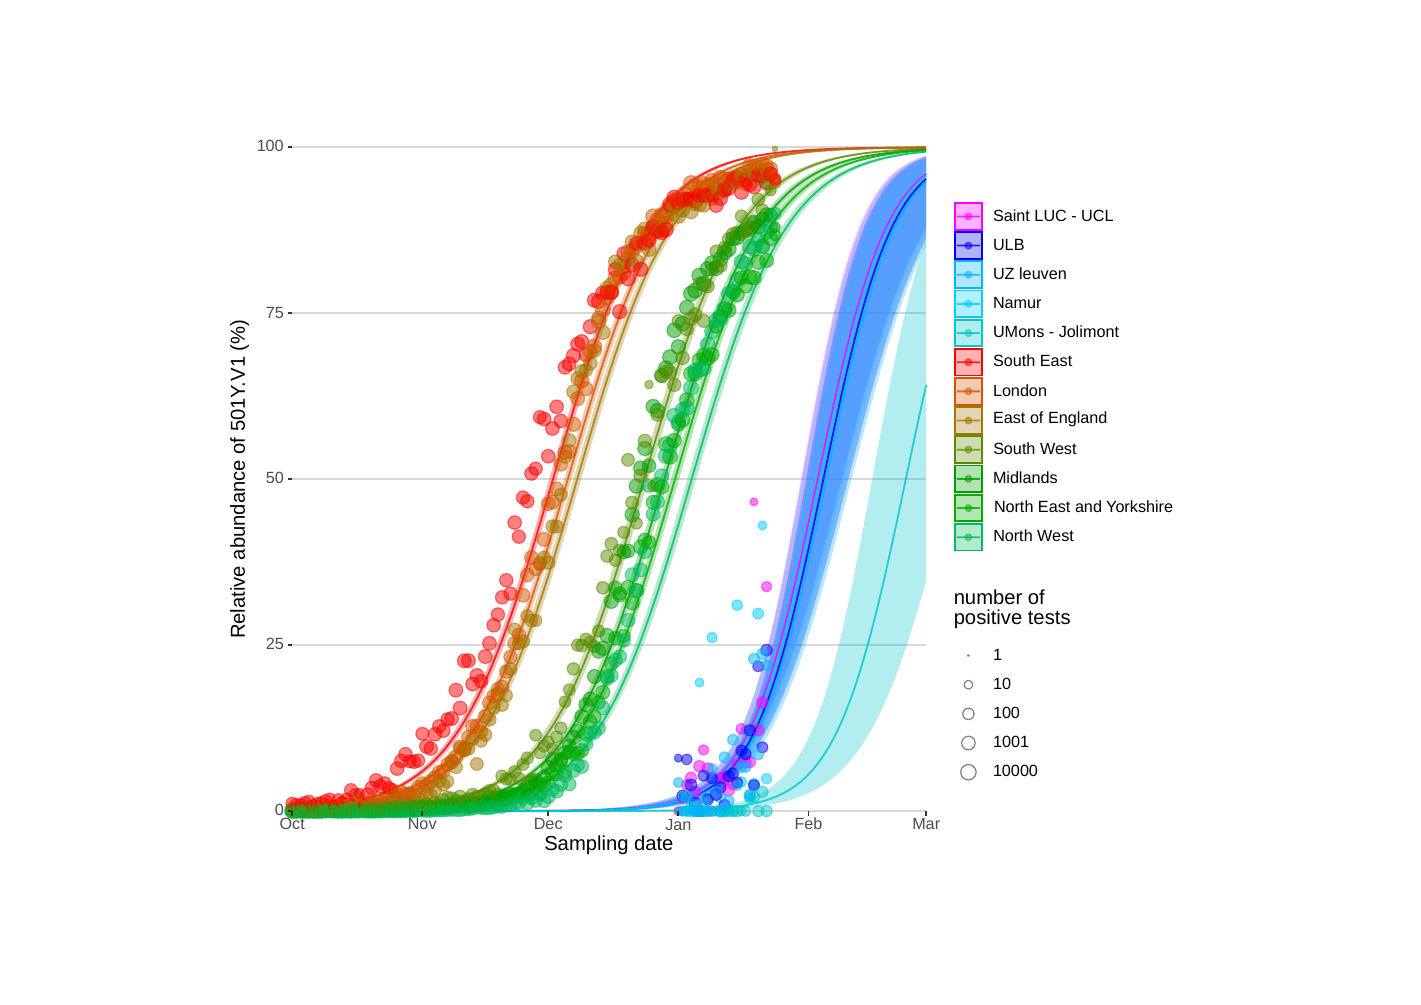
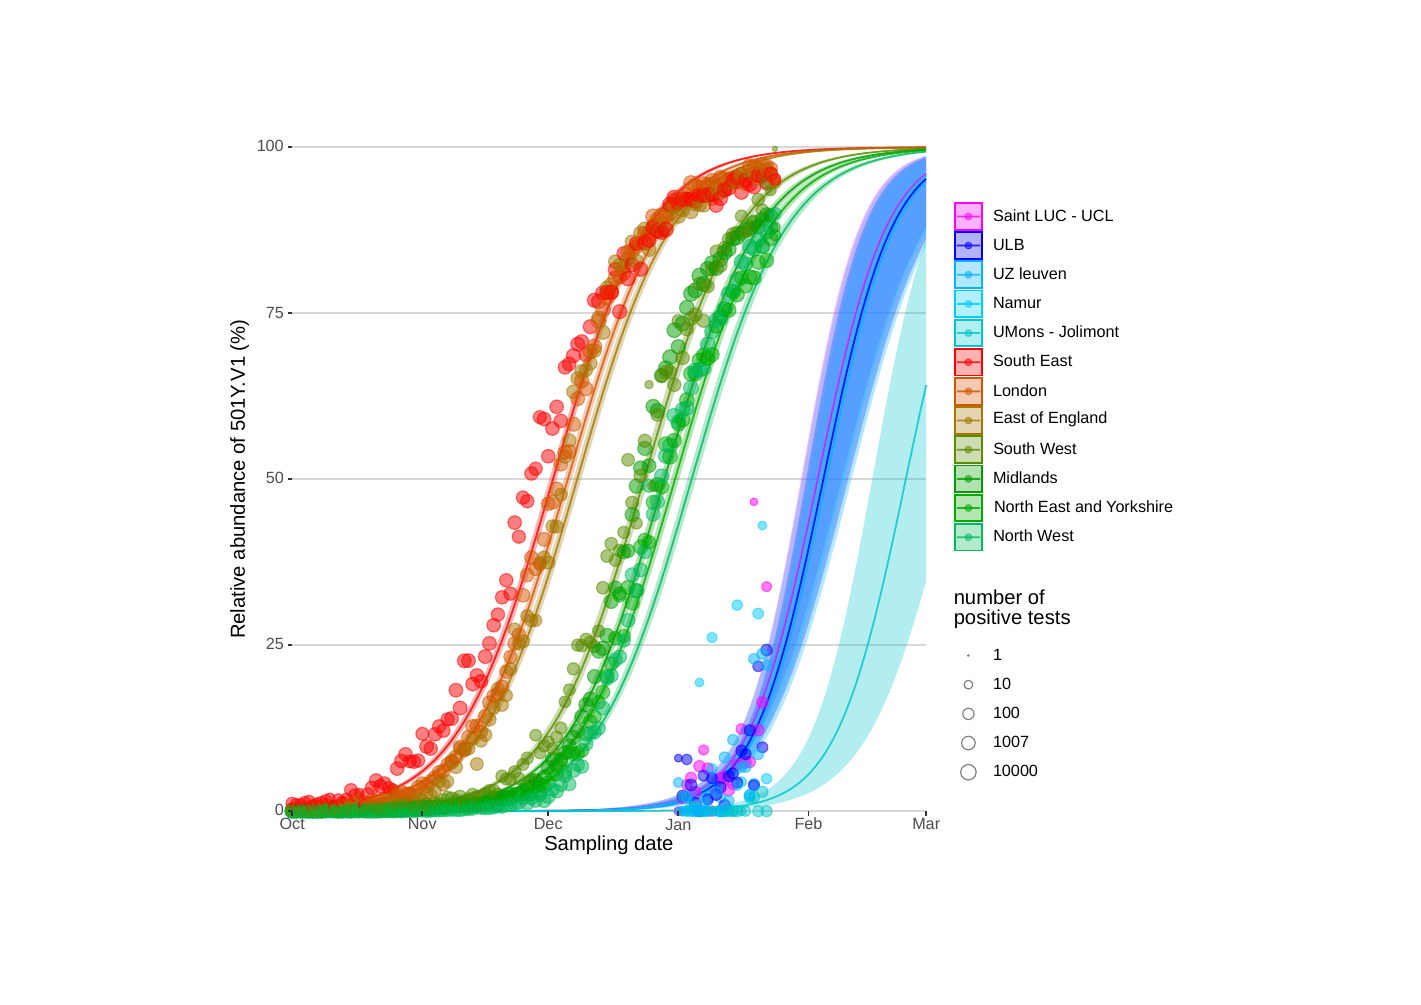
1001: 1001 -> 1007
